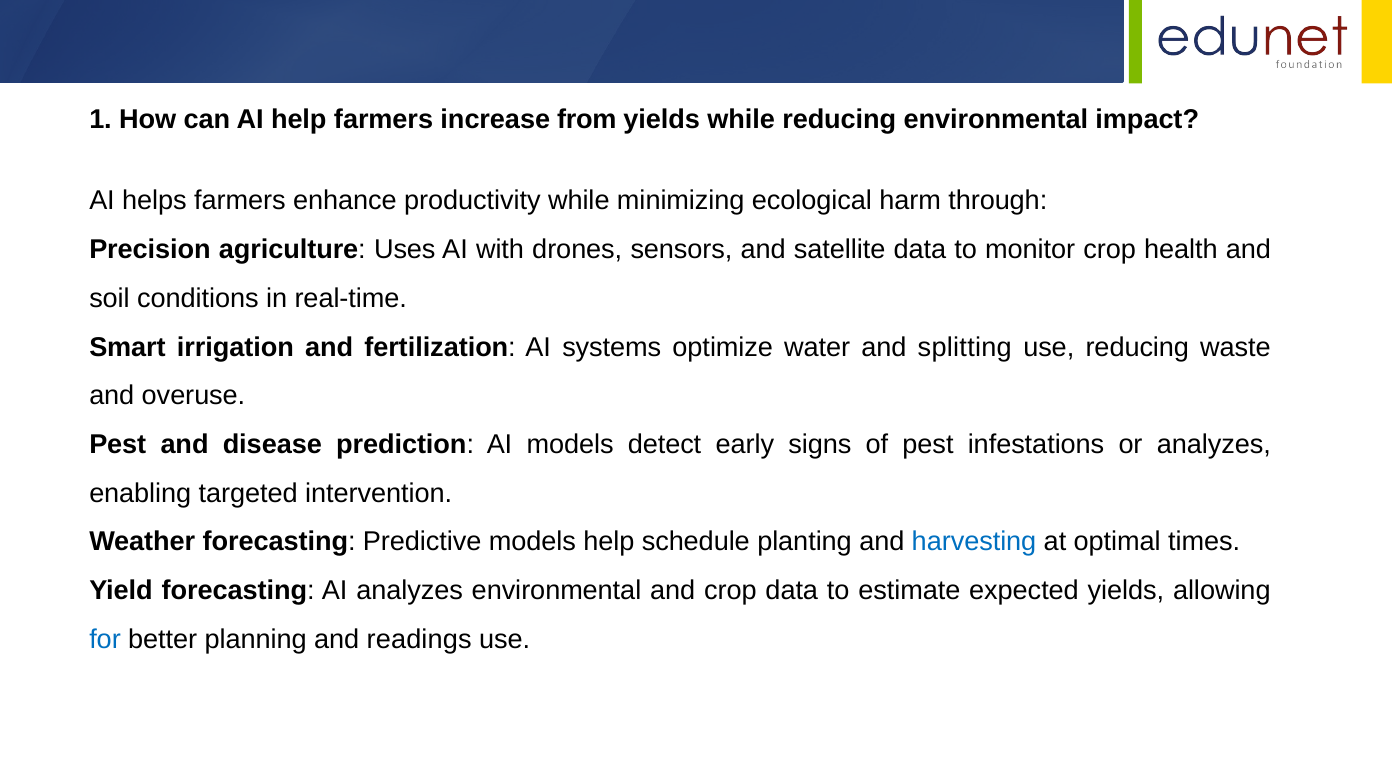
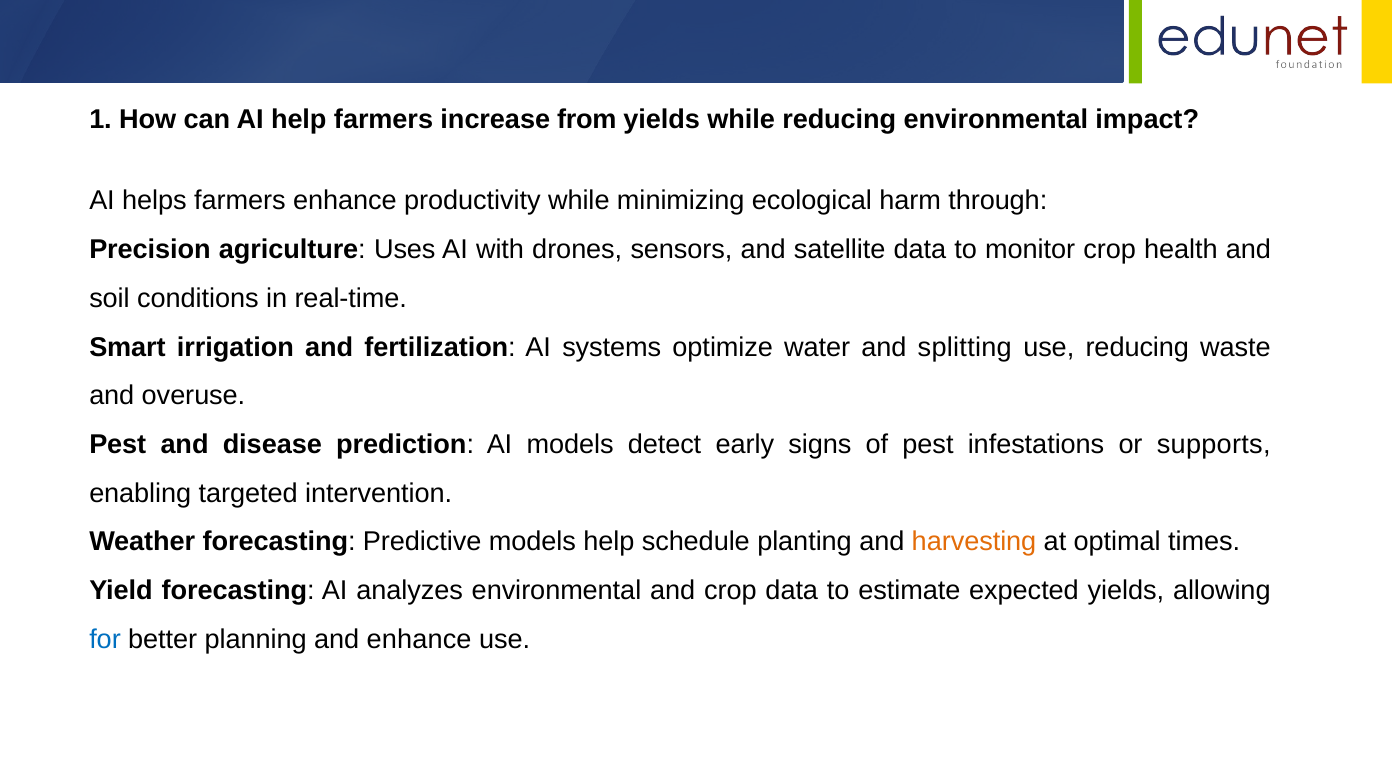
or analyzes: analyzes -> supports
harvesting colour: blue -> orange
and readings: readings -> enhance
